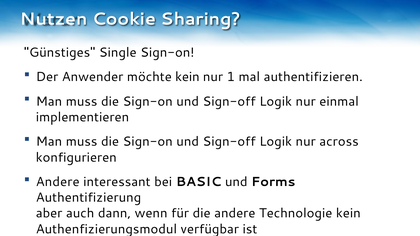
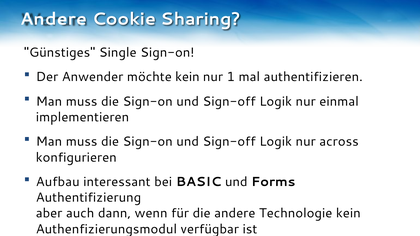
Nutzen at (54, 19): Nutzen -> Andere
Andere at (58, 182): Andere -> Aufbau
